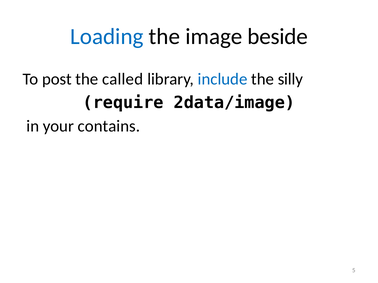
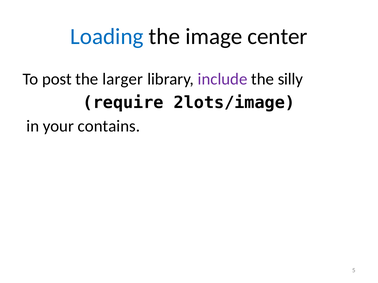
beside: beside -> center
called: called -> larger
include colour: blue -> purple
2data/image: 2data/image -> 2lots/image
